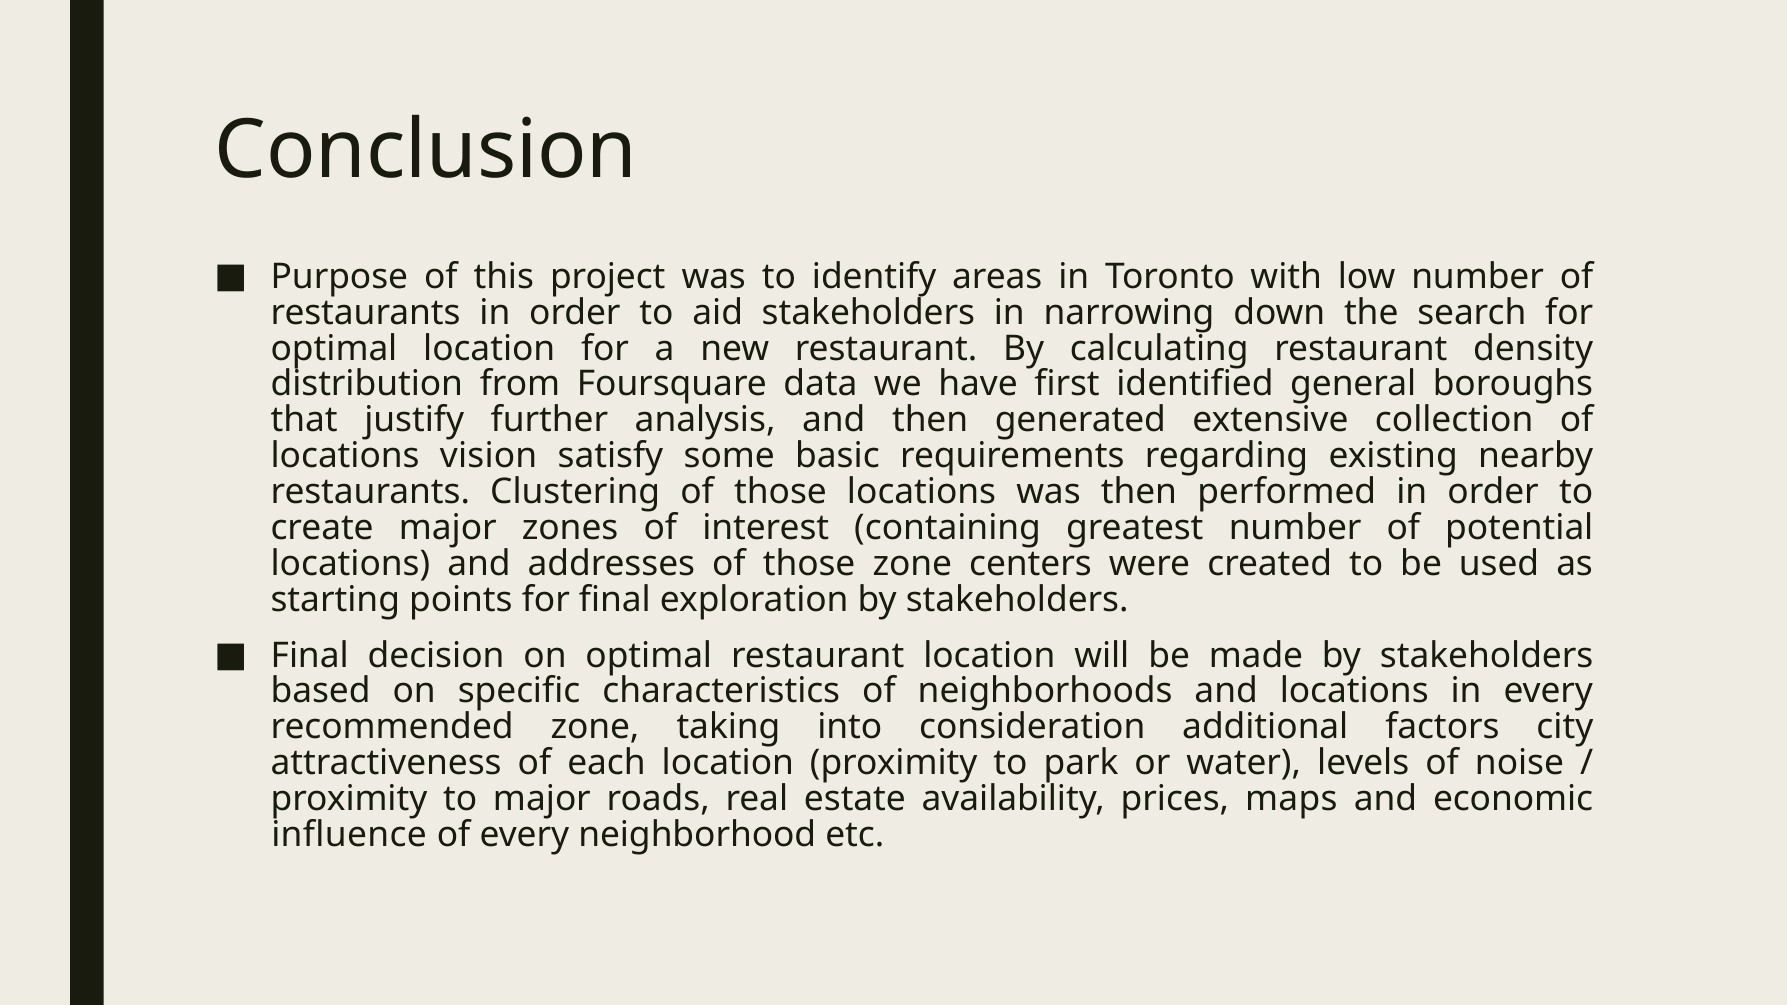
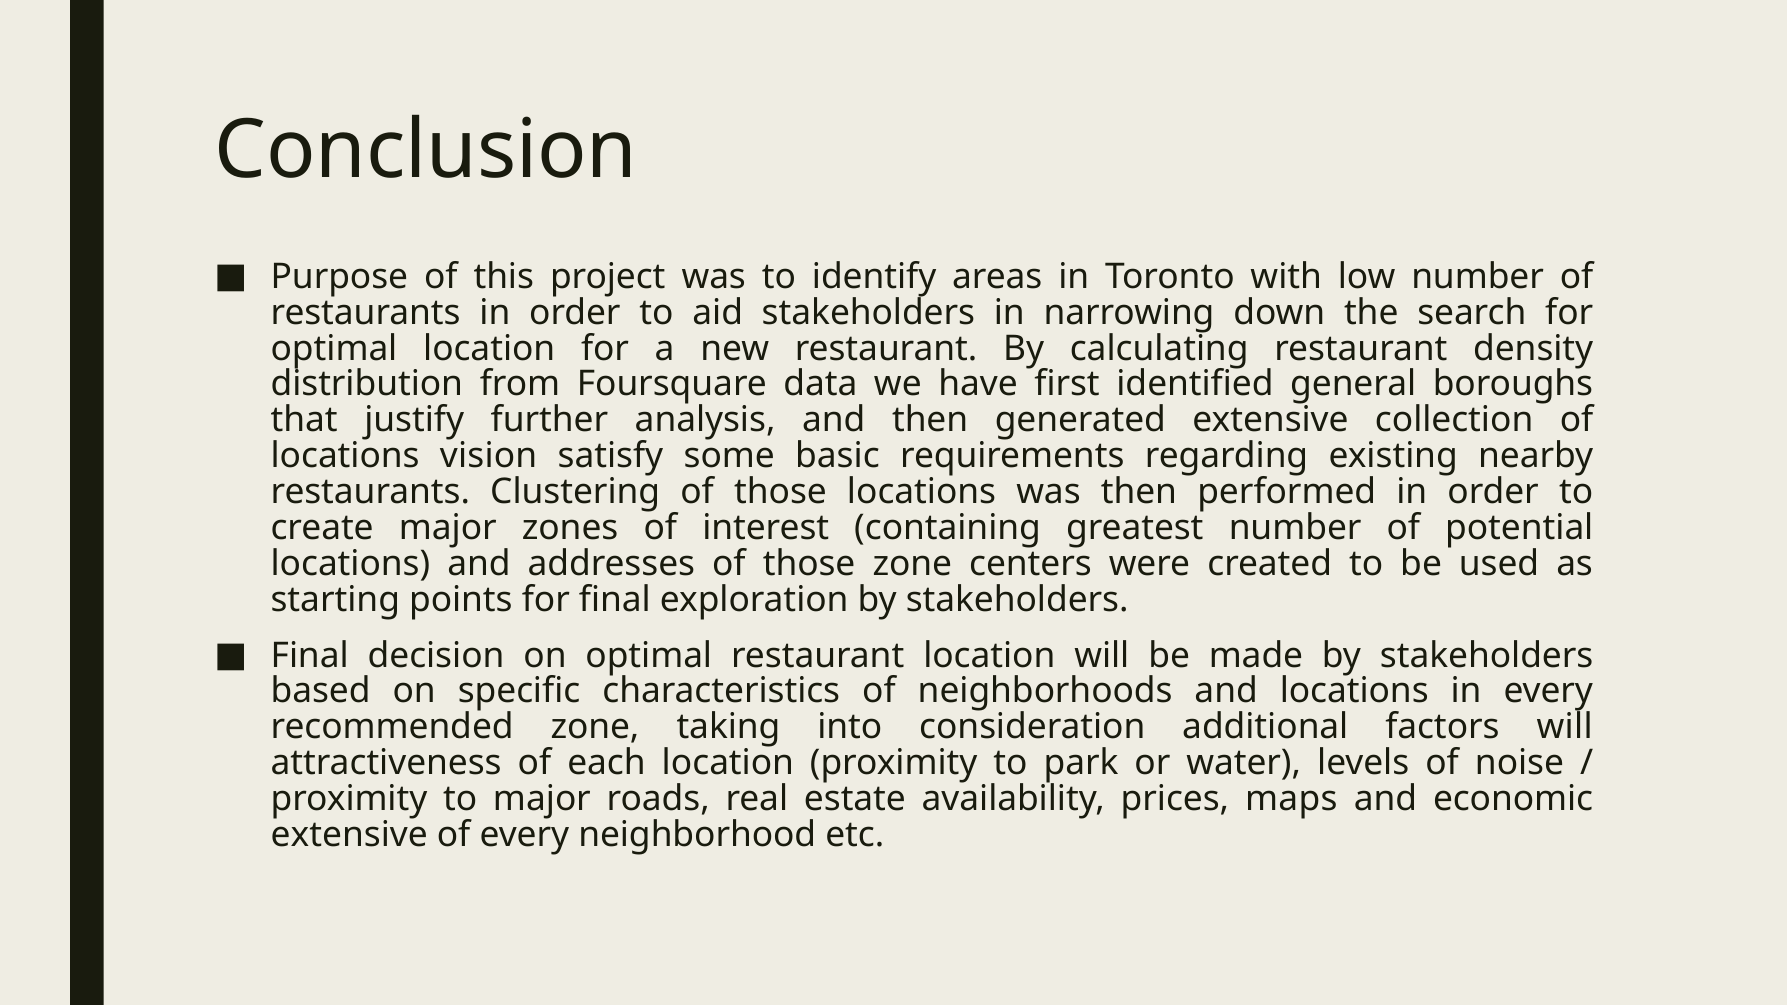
factors city: city -> will
influence at (349, 835): influence -> extensive
